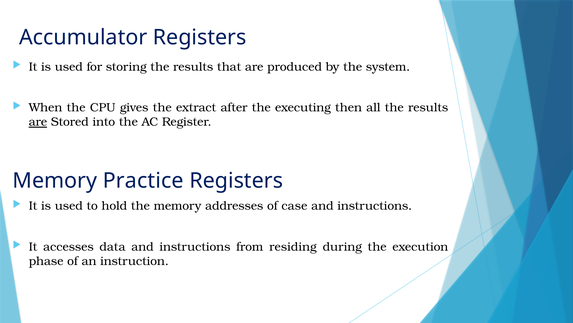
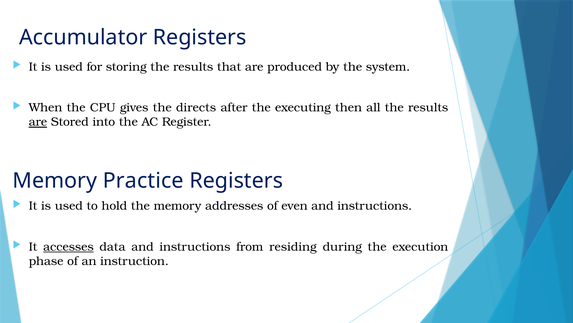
extract: extract -> directs
case: case -> even
accesses underline: none -> present
